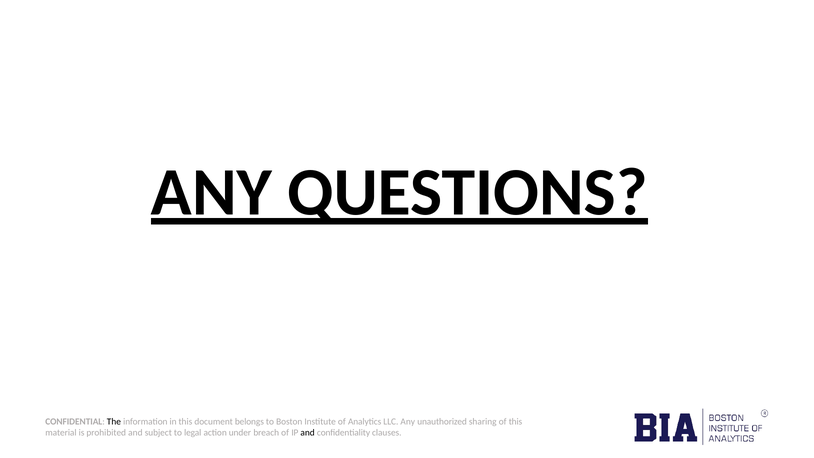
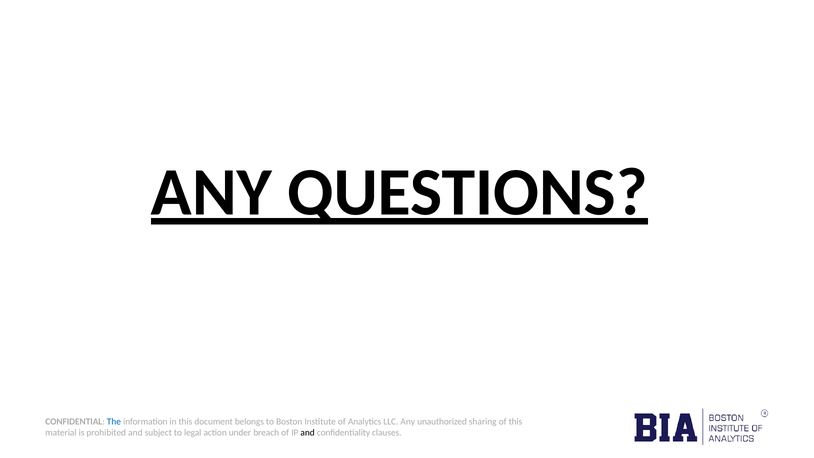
The colour: black -> blue
